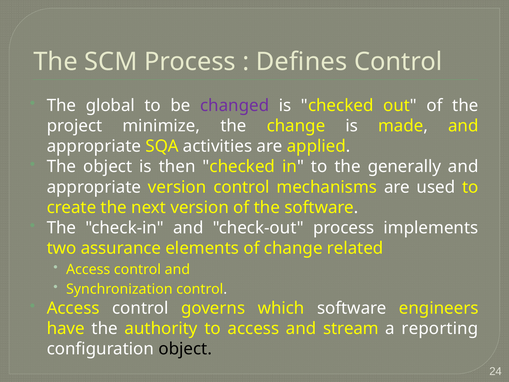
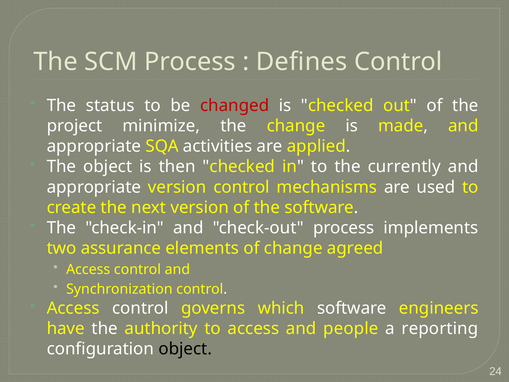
global: global -> status
changed colour: purple -> red
generally: generally -> currently
related: related -> agreed
stream: stream -> people
